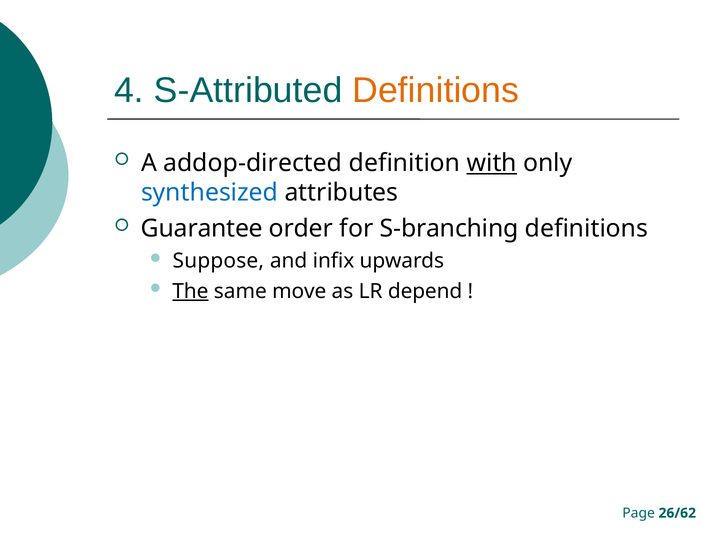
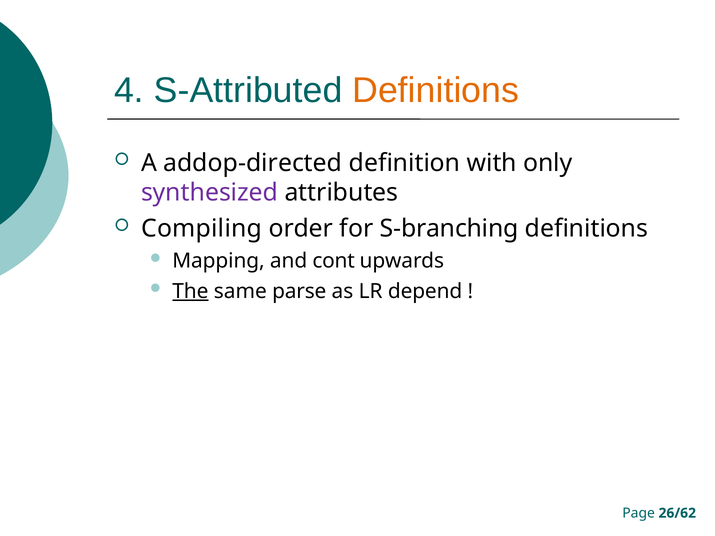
with underline: present -> none
synthesized colour: blue -> purple
Guarantee: Guarantee -> Compiling
Suppose: Suppose -> Mapping
infix: infix -> cont
move: move -> parse
